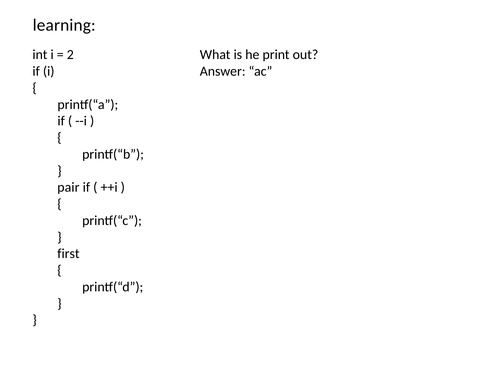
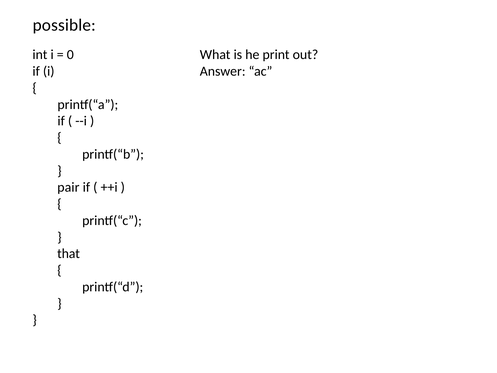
learning: learning -> possible
2: 2 -> 0
first: first -> that
